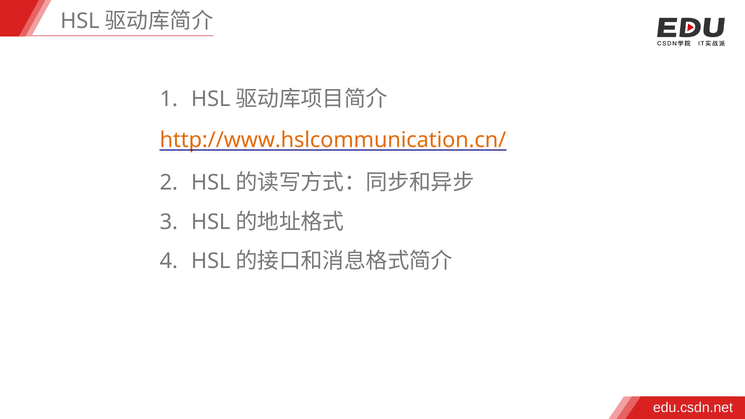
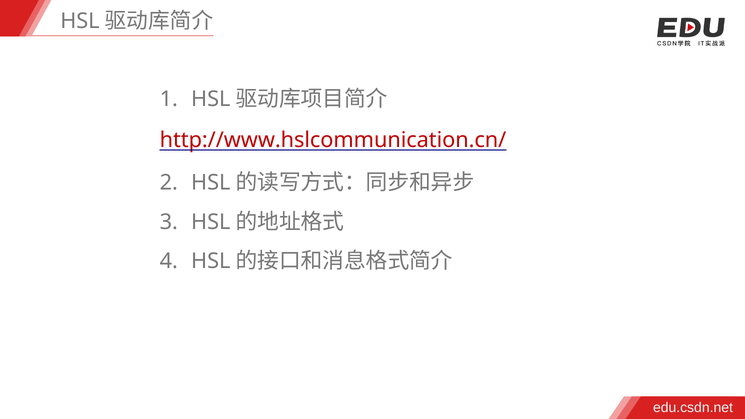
http://www.hslcommunication.cn/ colour: orange -> red
